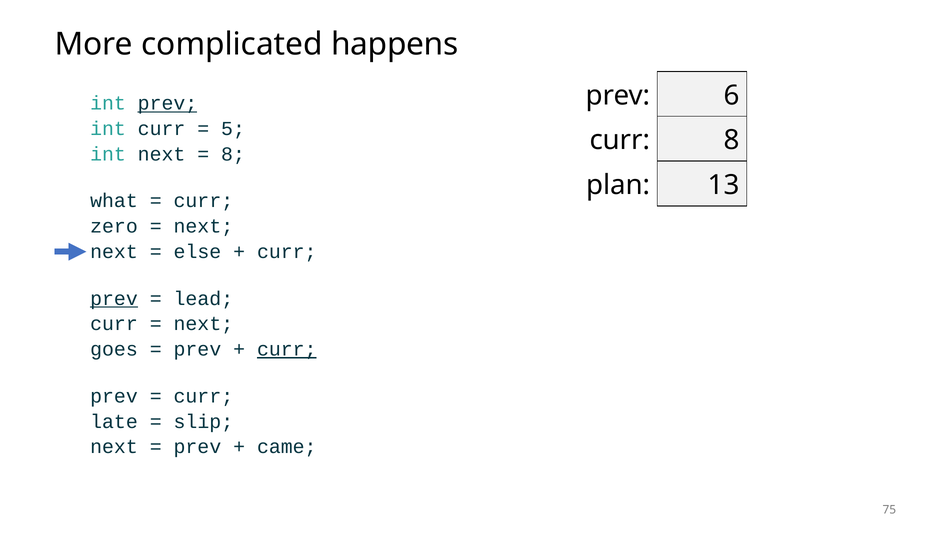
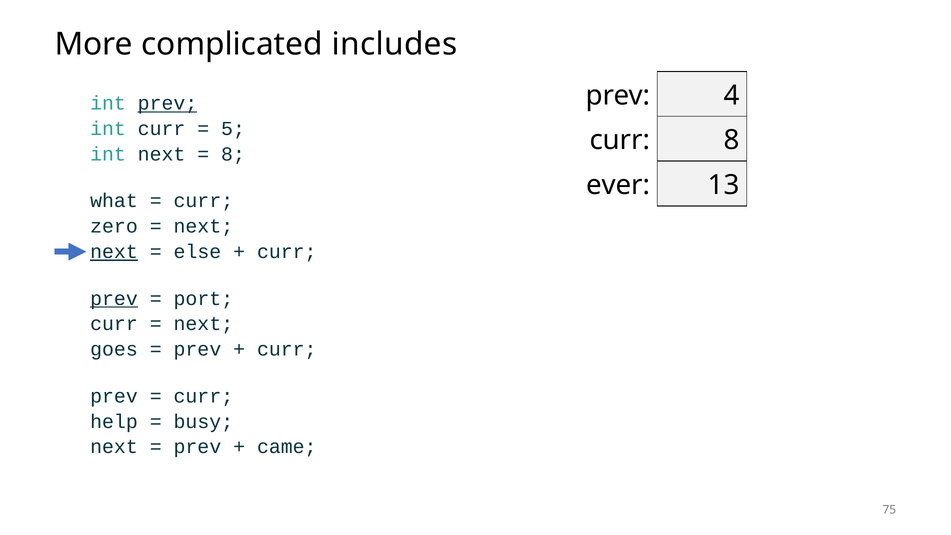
happens: happens -> includes
6: 6 -> 4
plan: plan -> ever
next at (114, 252) underline: none -> present
lead: lead -> port
curr at (287, 349) underline: present -> none
late: late -> help
slip: slip -> busy
